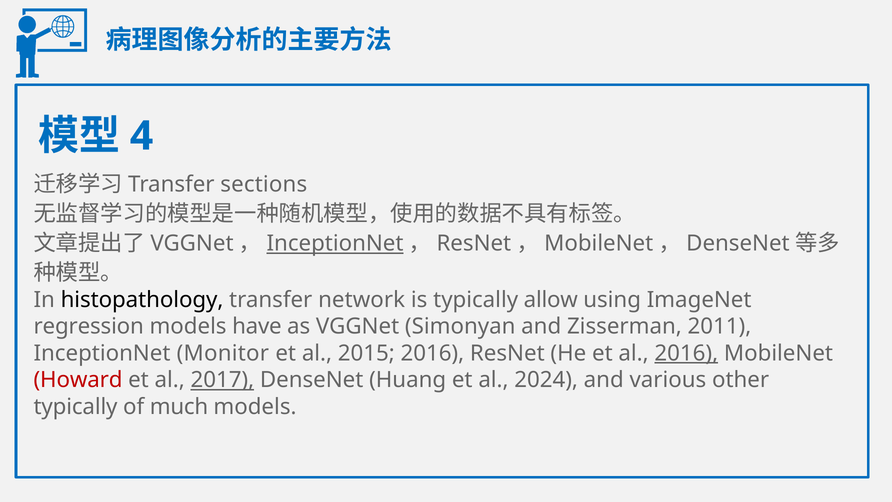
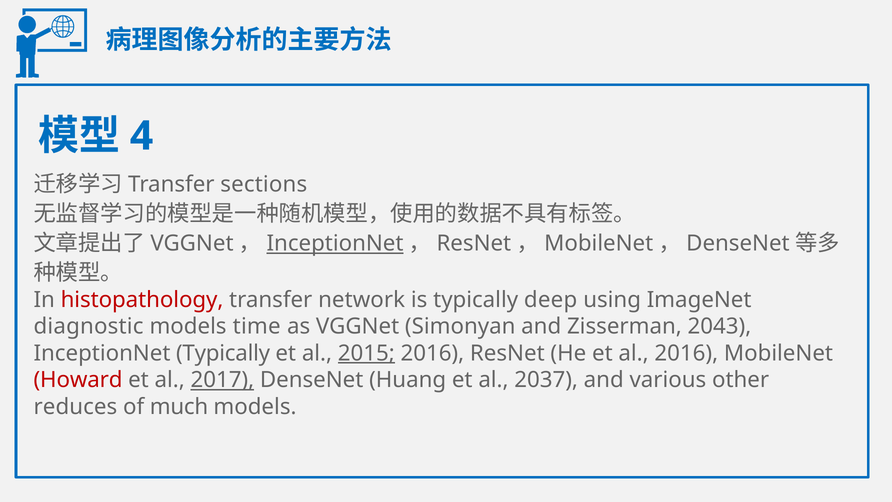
histopathology colour: black -> red
allow: allow -> deep
regression: regression -> diagnostic
have: have -> time
2011: 2011 -> 2043
InceptionNet Monitor: Monitor -> Typically
2015 underline: none -> present
2016 at (686, 353) underline: present -> none
2024: 2024 -> 2037
typically at (76, 407): typically -> reduces
